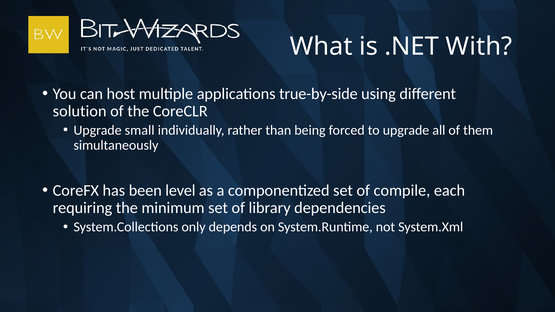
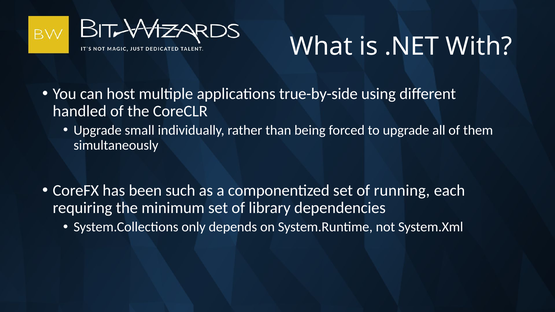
solution: solution -> handled
level: level -> such
compile: compile -> running
